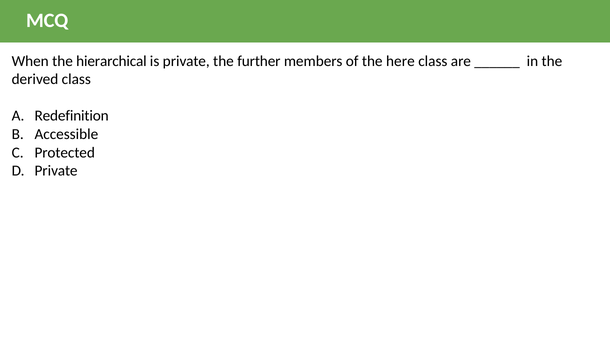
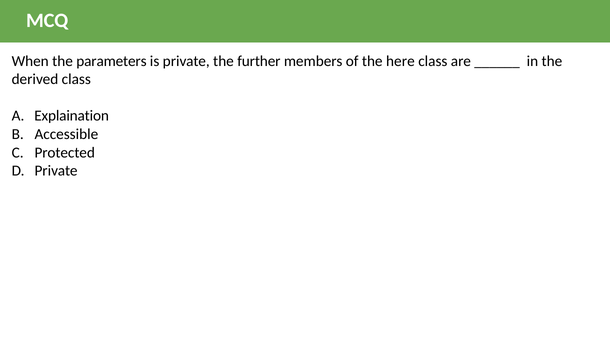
hierarchical: hierarchical -> parameters
Redefinition: Redefinition -> Explaination
